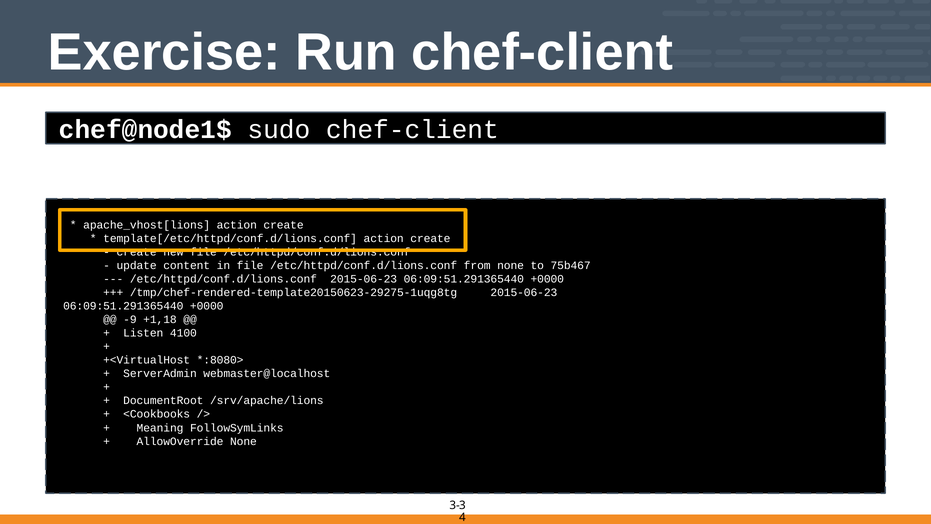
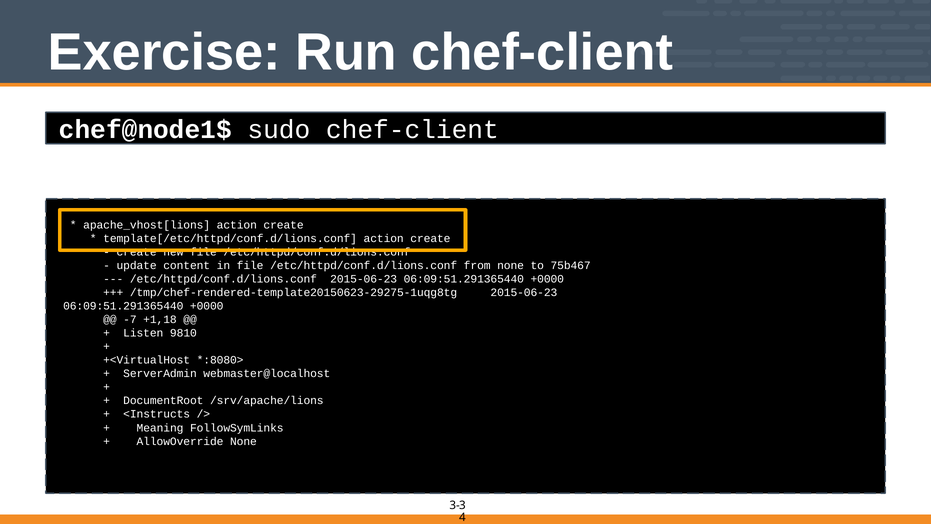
-9: -9 -> -7
4100: 4100 -> 9810
<Cookbooks: <Cookbooks -> <Instructs
